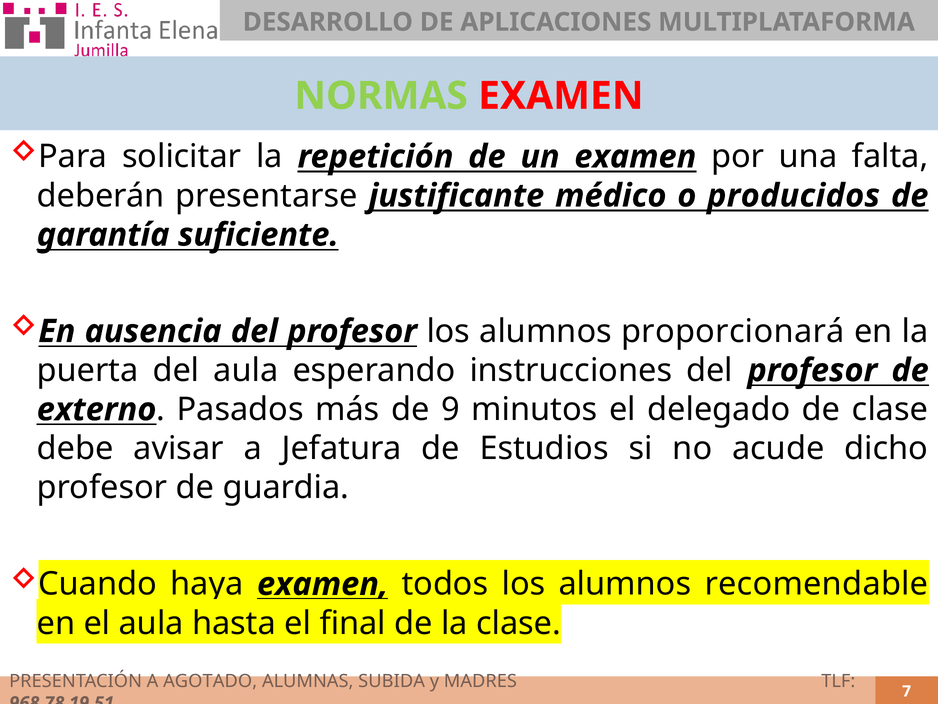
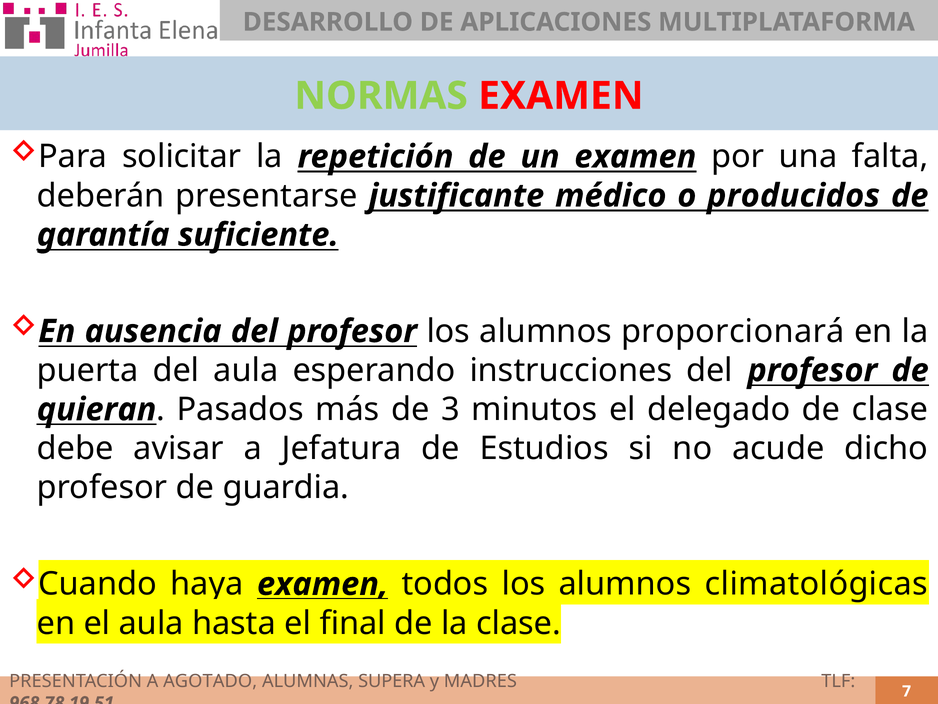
externo: externo -> quieran
9: 9 -> 3
recomendable: recomendable -> climatológicas
SUBIDA: SUBIDA -> SUPERA
